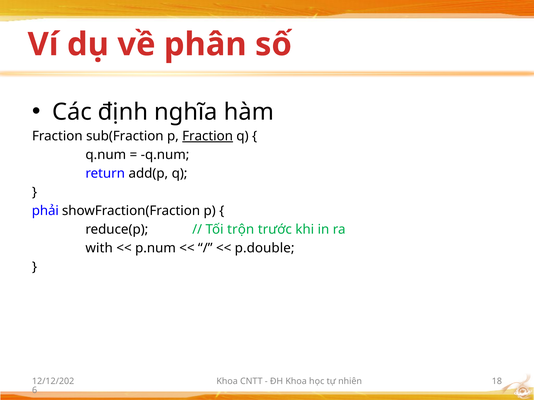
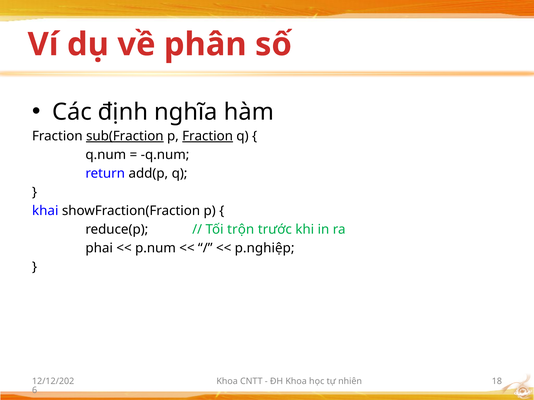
sub(Fraction underline: none -> present
phải: phải -> khai
with: with -> phai
p.double: p.double -> p.nghiệp
